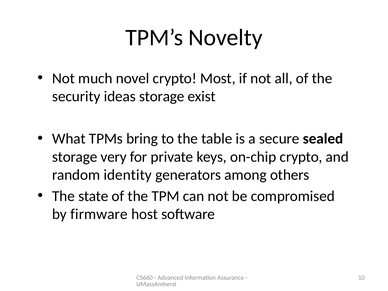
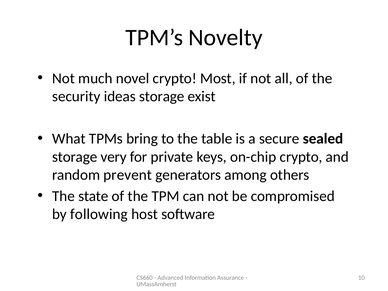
identity: identity -> prevent
firmware: firmware -> following
